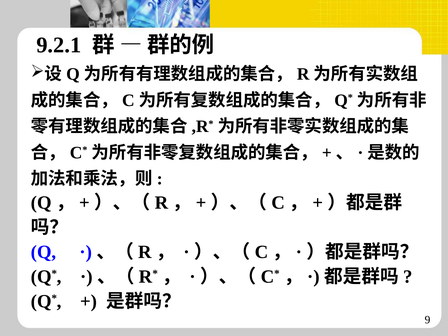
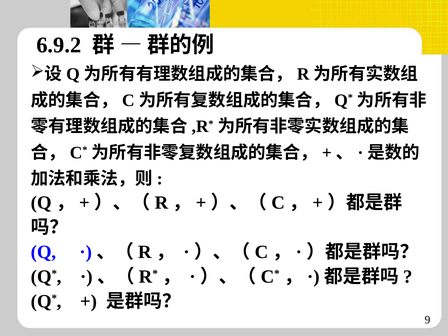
9.2.1: 9.2.1 -> 6.9.2
